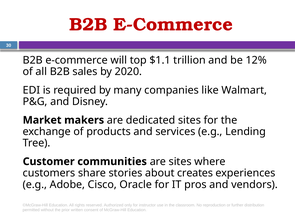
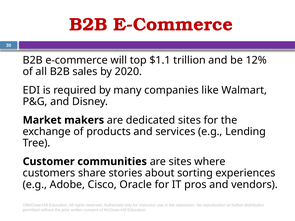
creates: creates -> sorting
